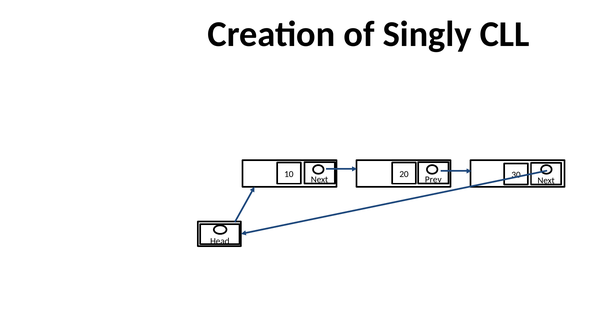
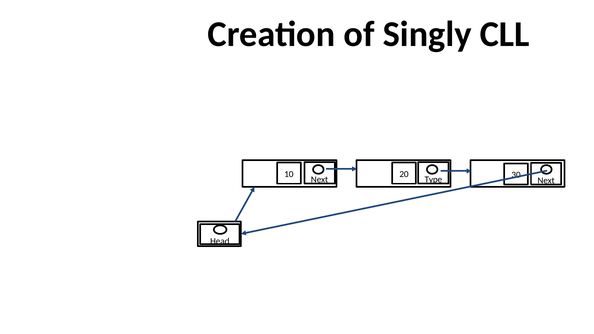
Prev: Prev -> Type
